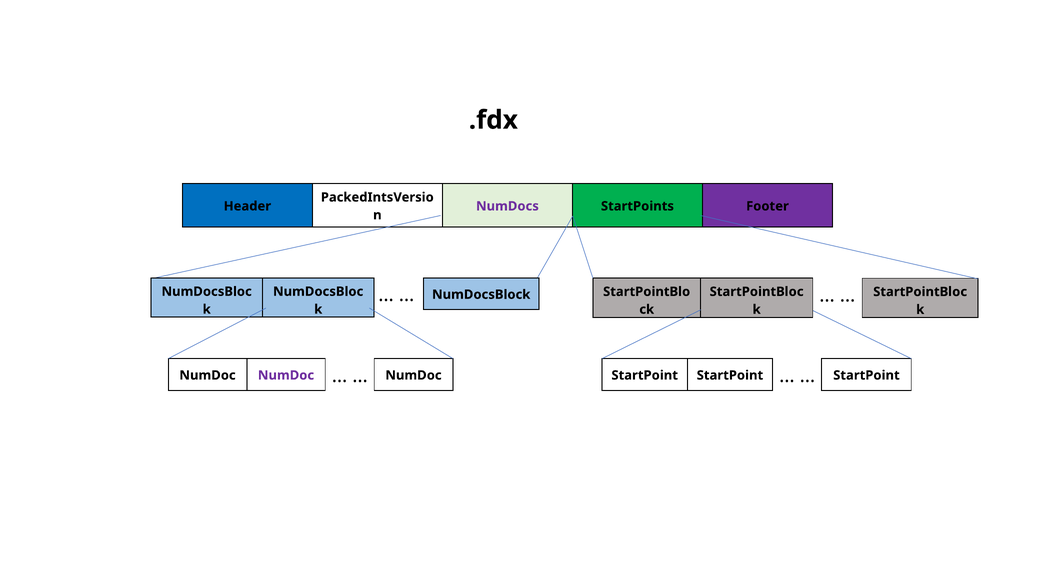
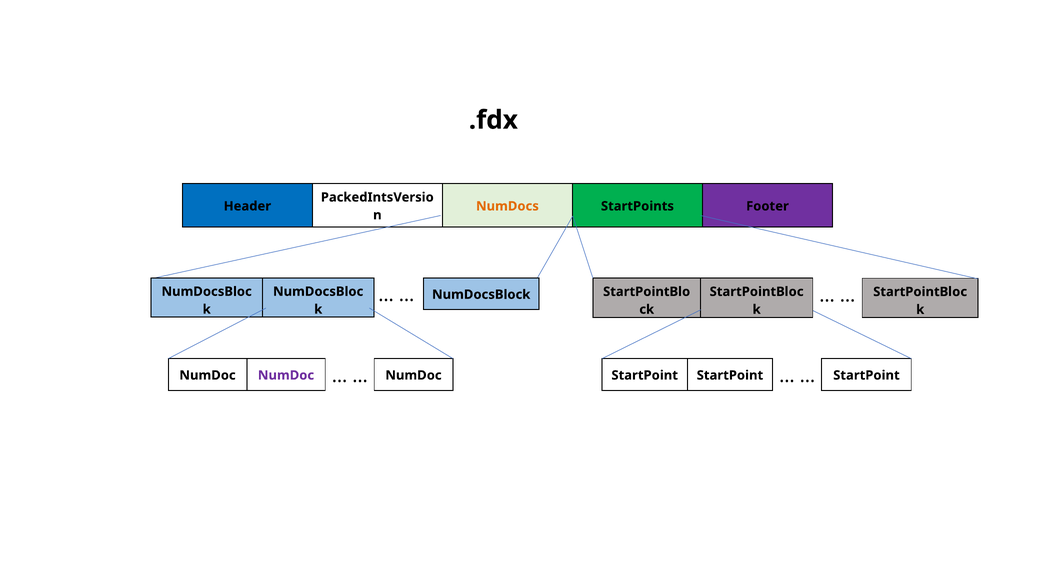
NumDocs colour: purple -> orange
